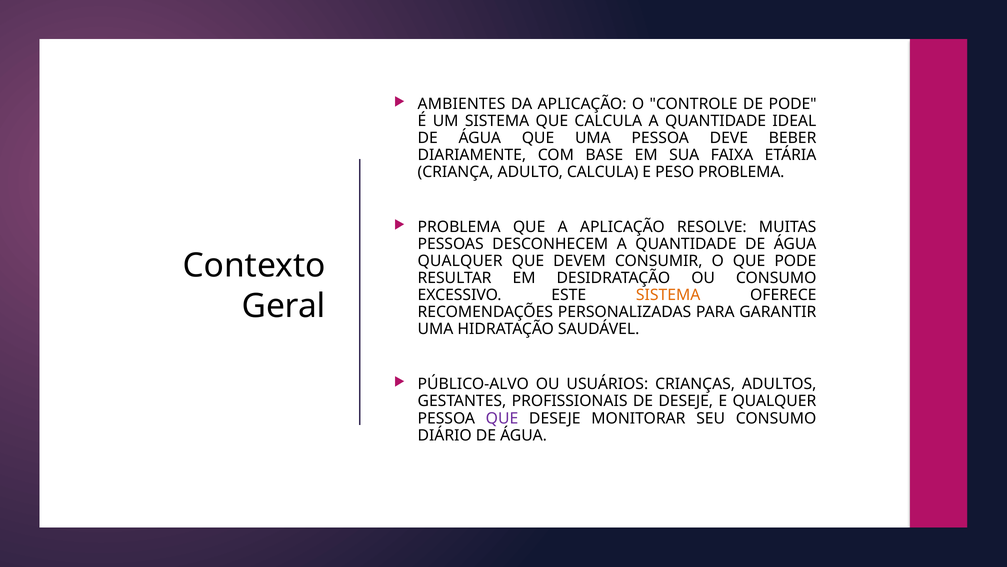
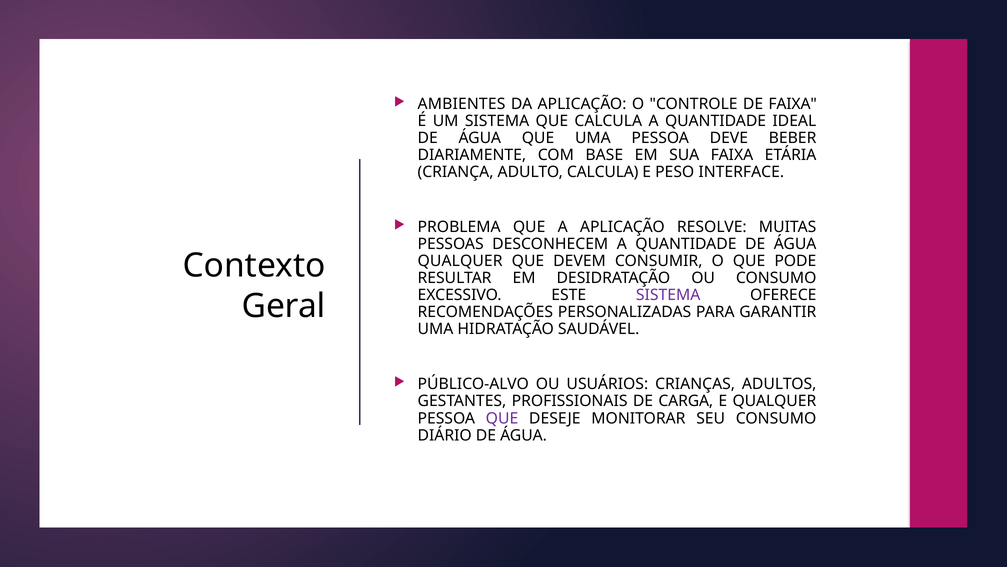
DE PODE: PODE -> FAIXA
PESO PROBLEMA: PROBLEMA -> INTERFACE
SISTEMA at (668, 295) colour: orange -> purple
DE DESEJE: DESEJE -> CARGA
